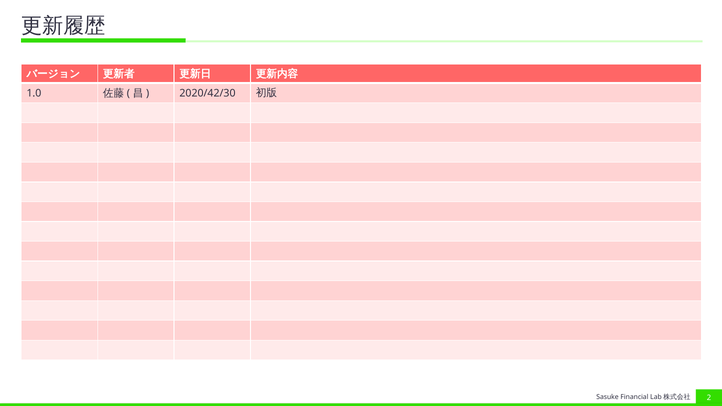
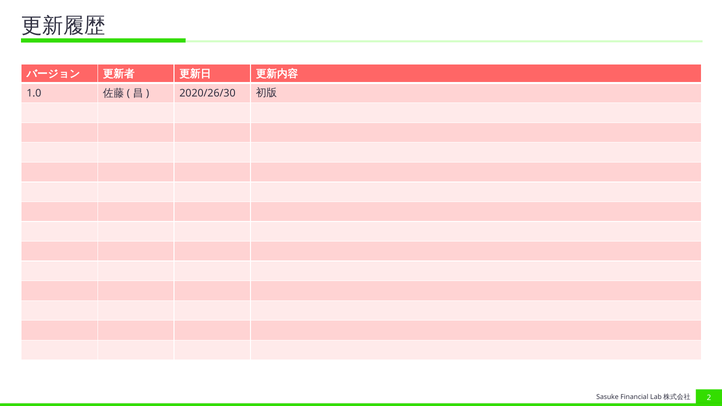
2020/42/30: 2020/42/30 -> 2020/26/30
